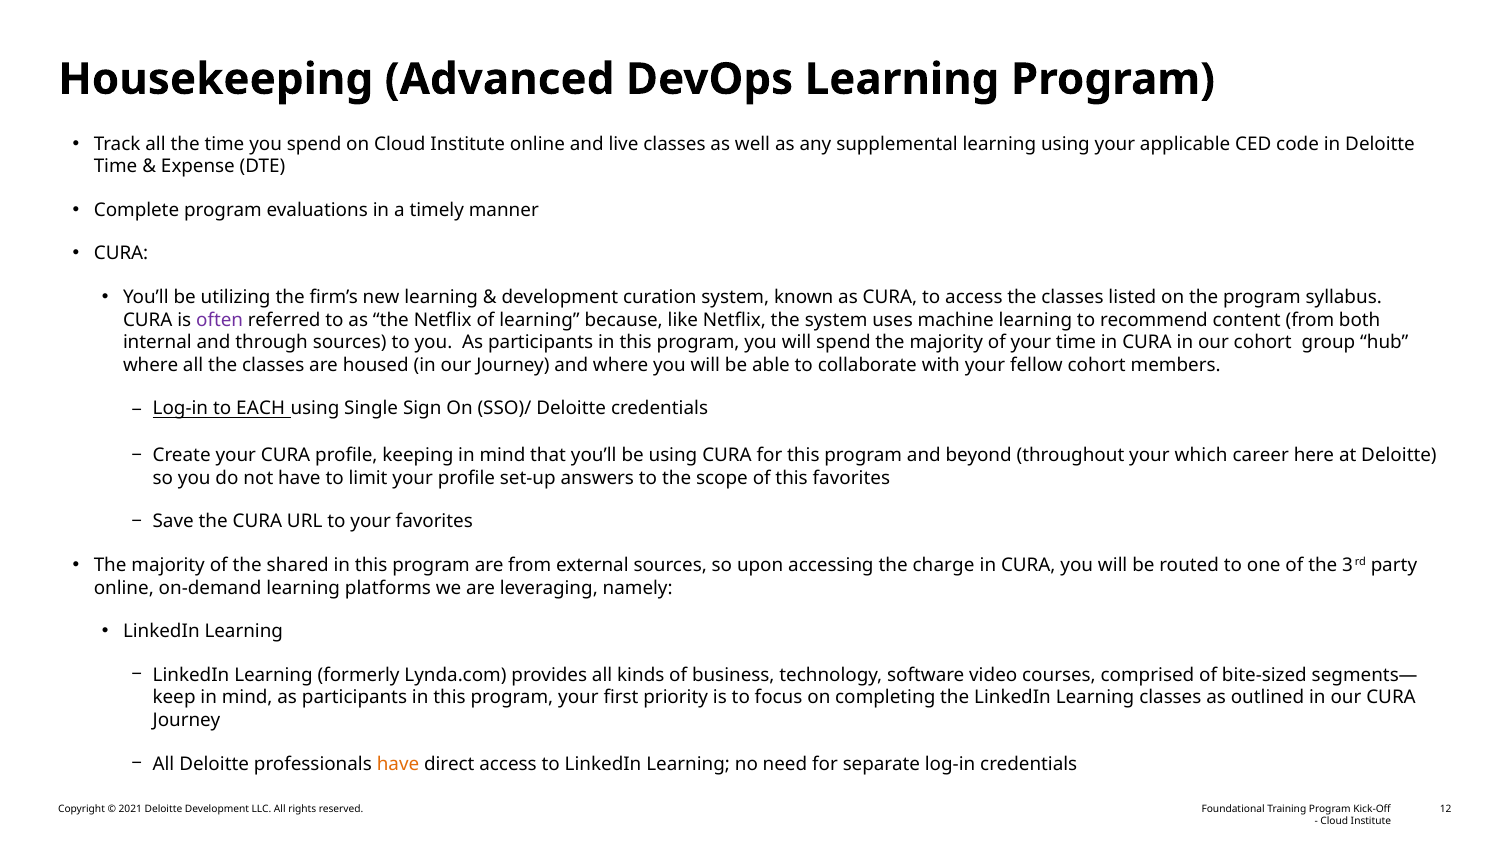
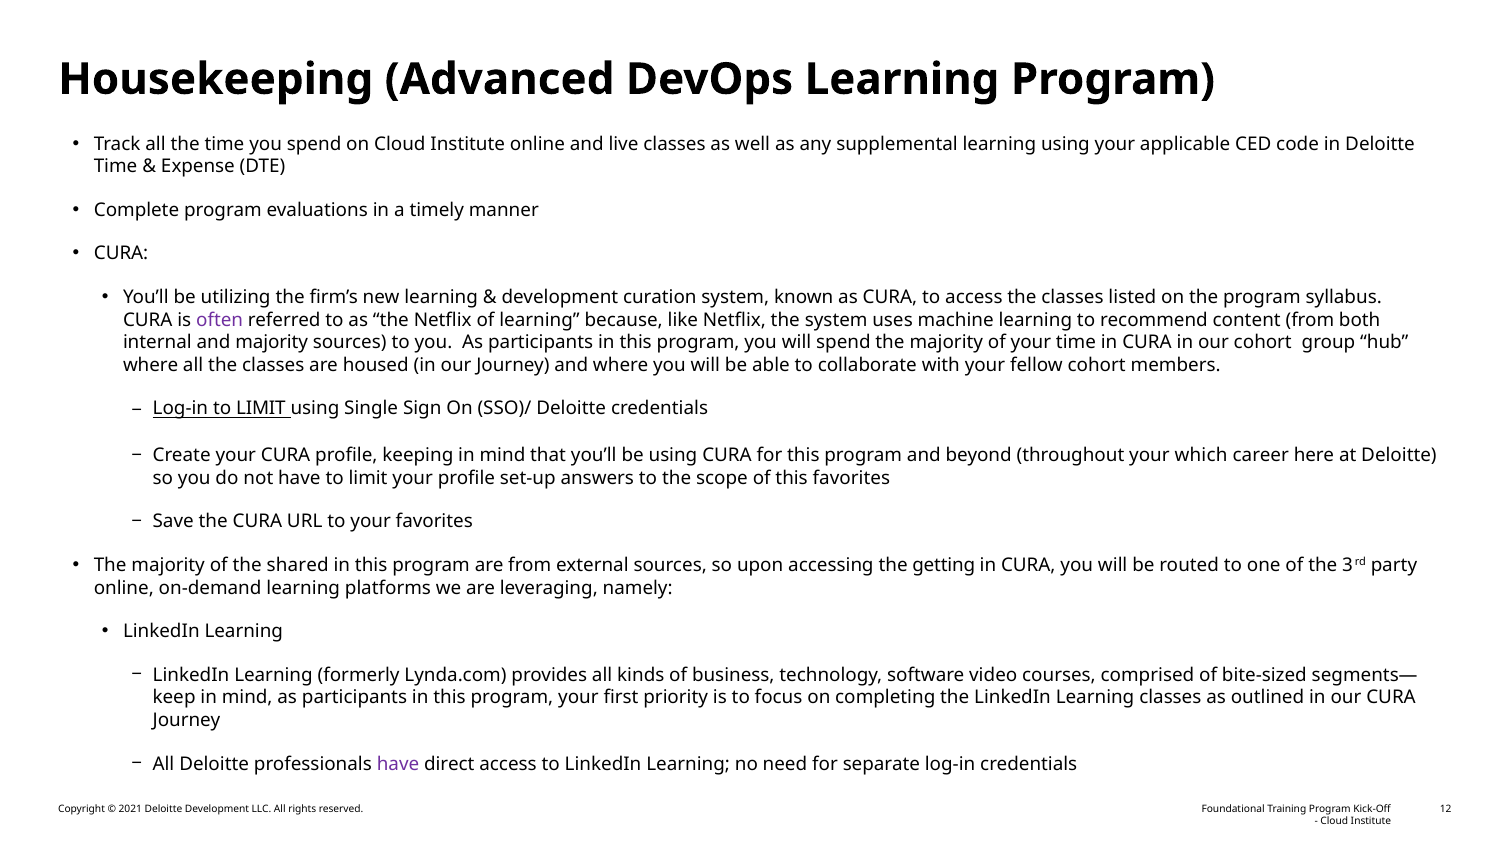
and through: through -> majority
Log-in to EACH: EACH -> LIMIT
charge: charge -> getting
have at (398, 764) colour: orange -> purple
